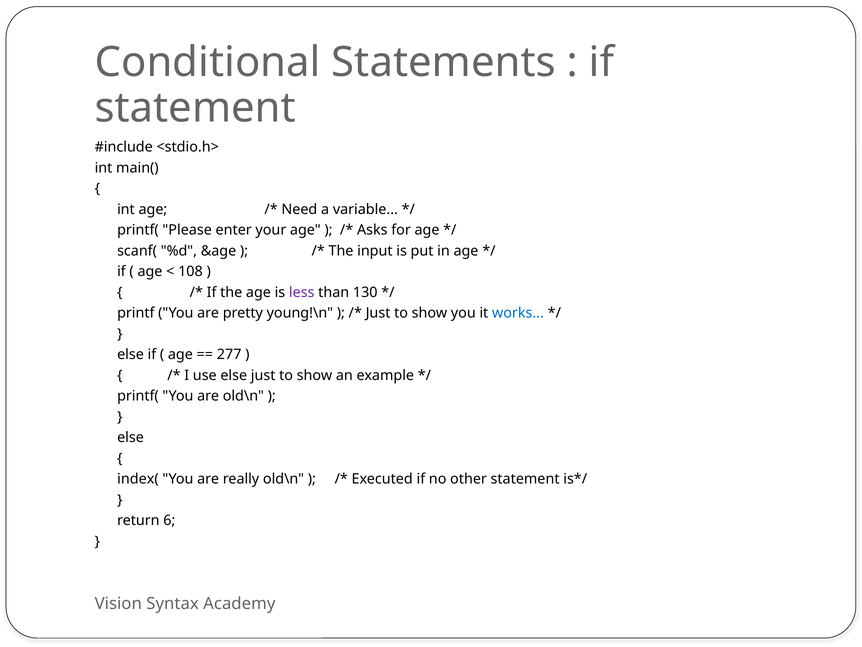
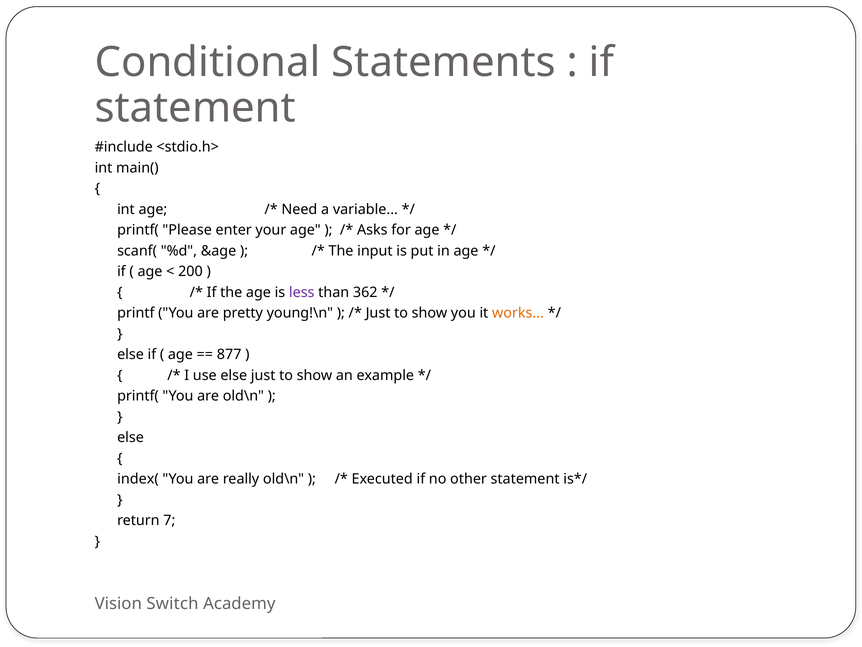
108: 108 -> 200
130: 130 -> 362
works colour: blue -> orange
277: 277 -> 877
6: 6 -> 7
Syntax: Syntax -> Switch
